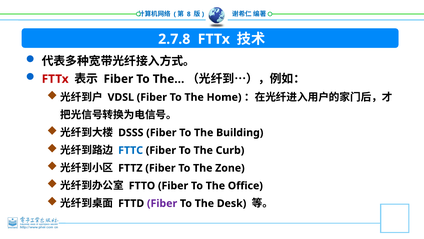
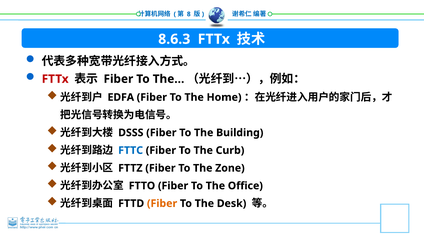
2.7.8: 2.7.8 -> 8.6.3
VDSL: VDSL -> EDFA
Fiber at (162, 203) colour: purple -> orange
